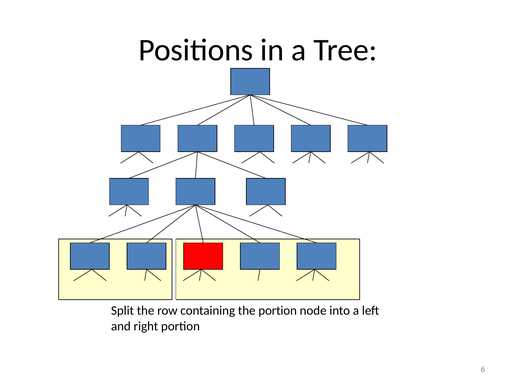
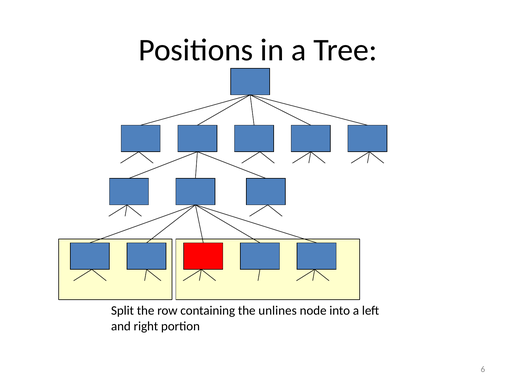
the portion: portion -> unlines
